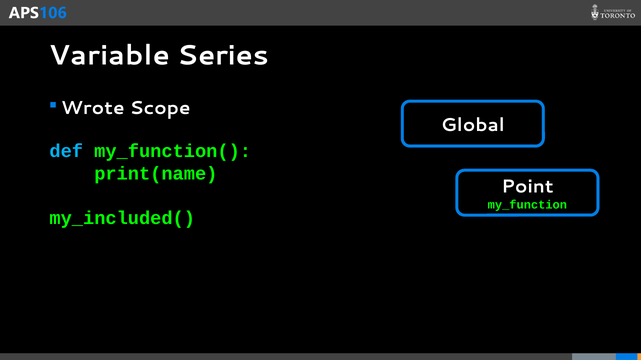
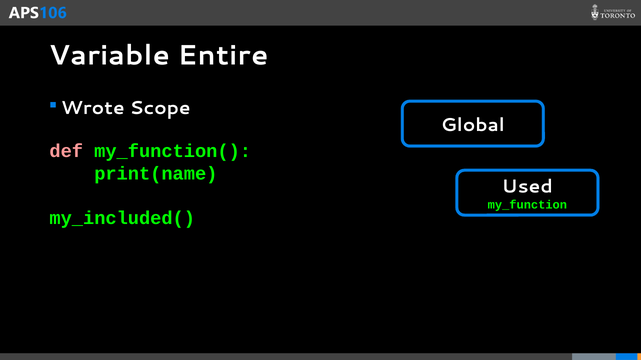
Series: Series -> Entire
def colour: light blue -> pink
Point: Point -> Used
